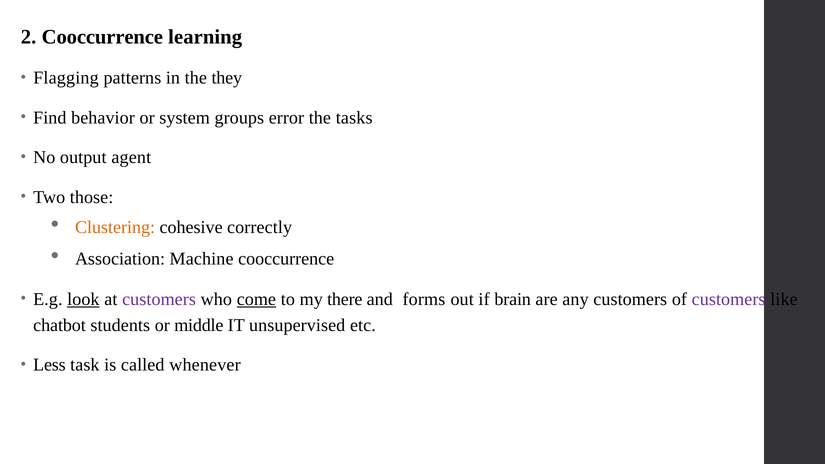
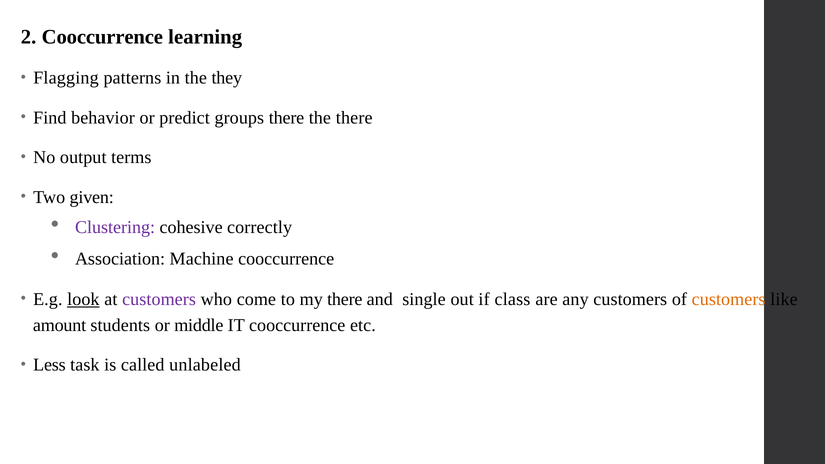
system: system -> predict
groups error: error -> there
the tasks: tasks -> there
agent: agent -> terms
those: those -> given
Clustering colour: orange -> purple
come underline: present -> none
forms: forms -> single
brain: brain -> class
customers at (729, 299) colour: purple -> orange
chatbot: chatbot -> amount
IT unsupervised: unsupervised -> cooccurrence
whenever: whenever -> unlabeled
